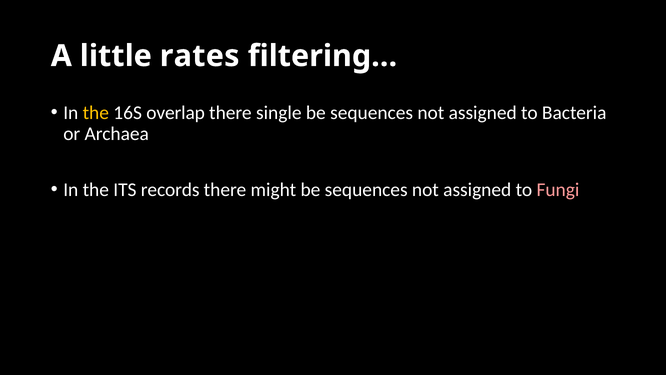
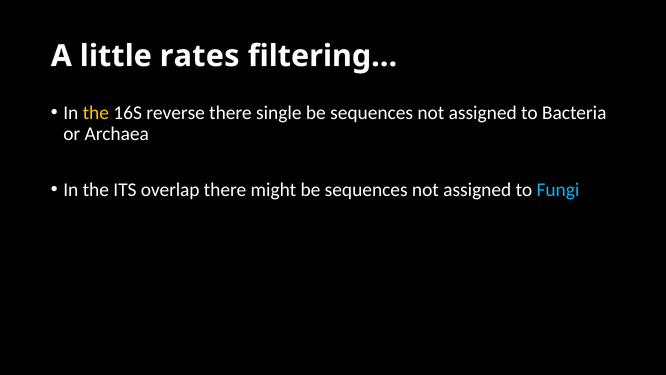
overlap: overlap -> reverse
records: records -> overlap
Fungi colour: pink -> light blue
